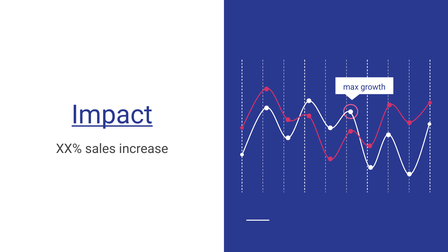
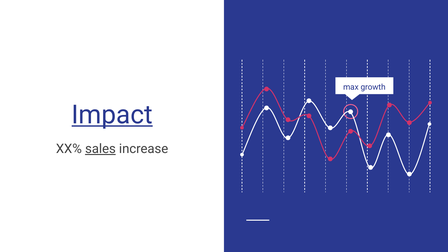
sales underline: none -> present
